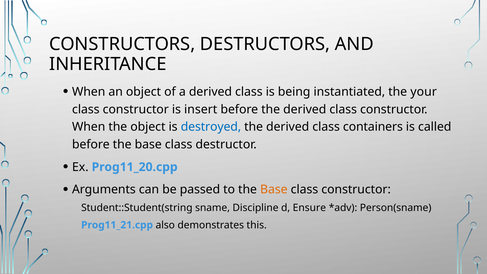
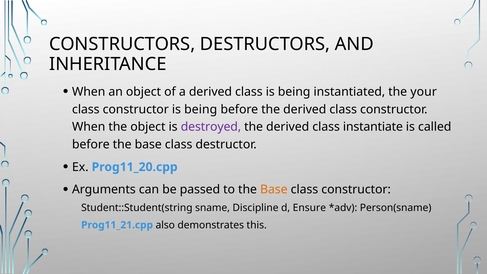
constructor is insert: insert -> being
destroyed colour: blue -> purple
containers: containers -> instantiate
